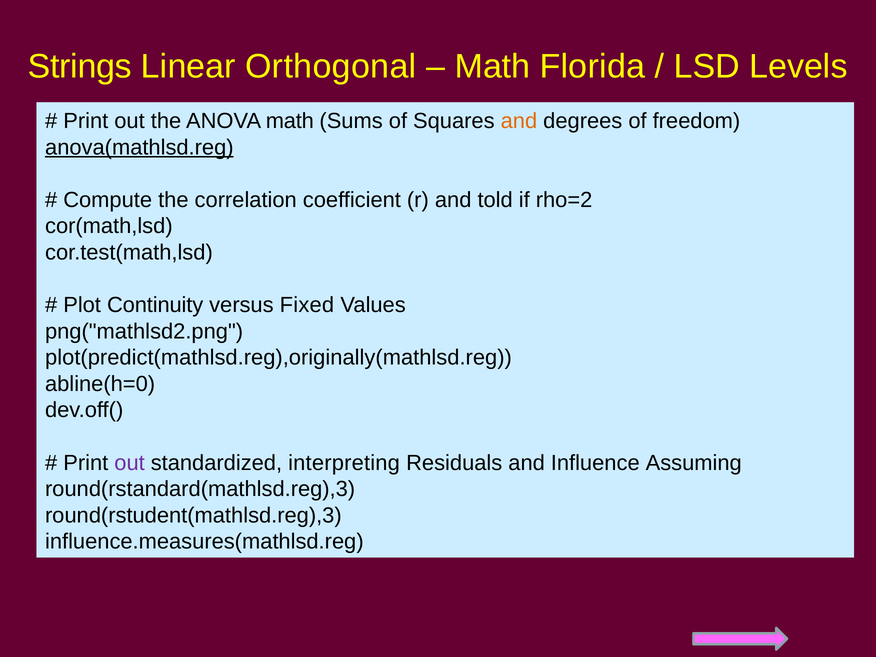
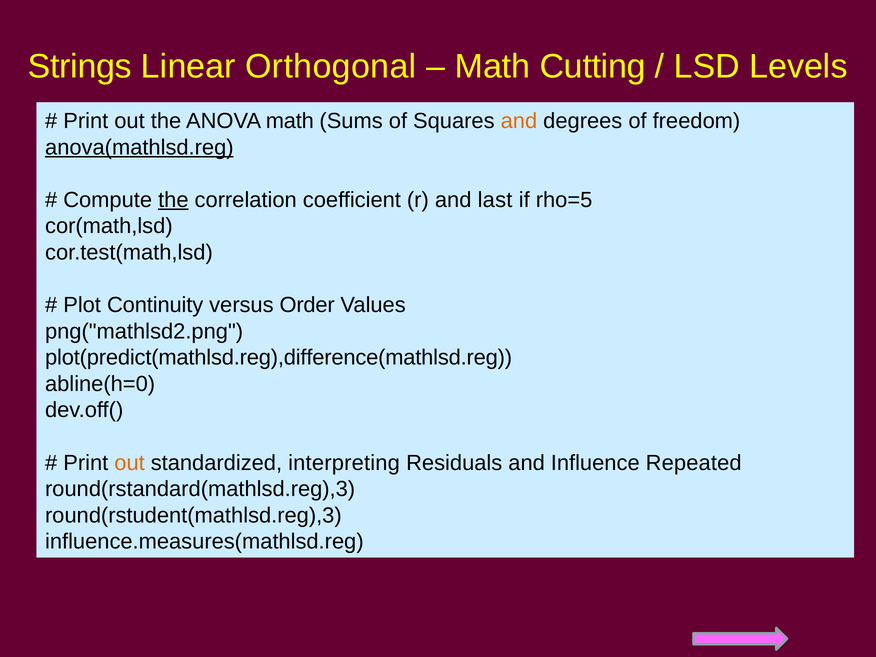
Florida: Florida -> Cutting
the at (173, 200) underline: none -> present
told: told -> last
rho=2: rho=2 -> rho=5
Fixed: Fixed -> Order
plot(predict(mathlsd.reg),originally(mathlsd.reg: plot(predict(mathlsd.reg),originally(mathlsd.reg -> plot(predict(mathlsd.reg),difference(mathlsd.reg
out at (130, 463) colour: purple -> orange
Assuming: Assuming -> Repeated
